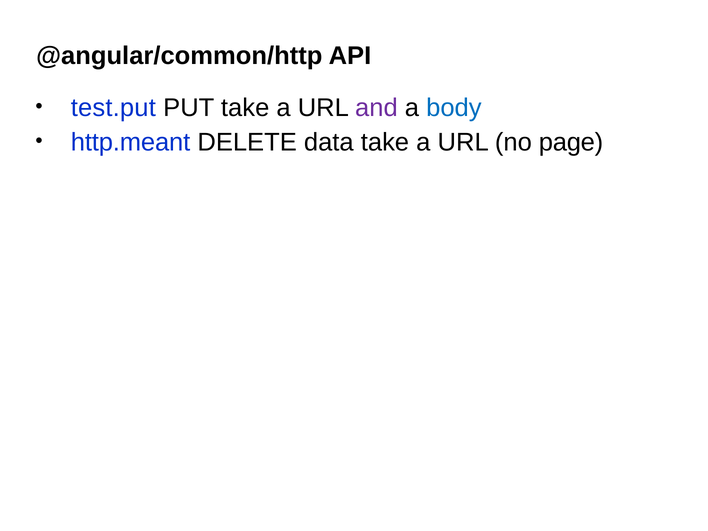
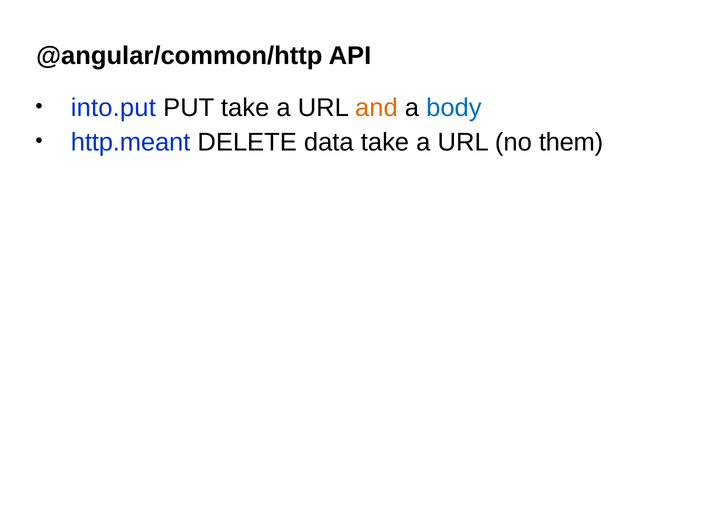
test.put: test.put -> into.put
and colour: purple -> orange
page: page -> them
